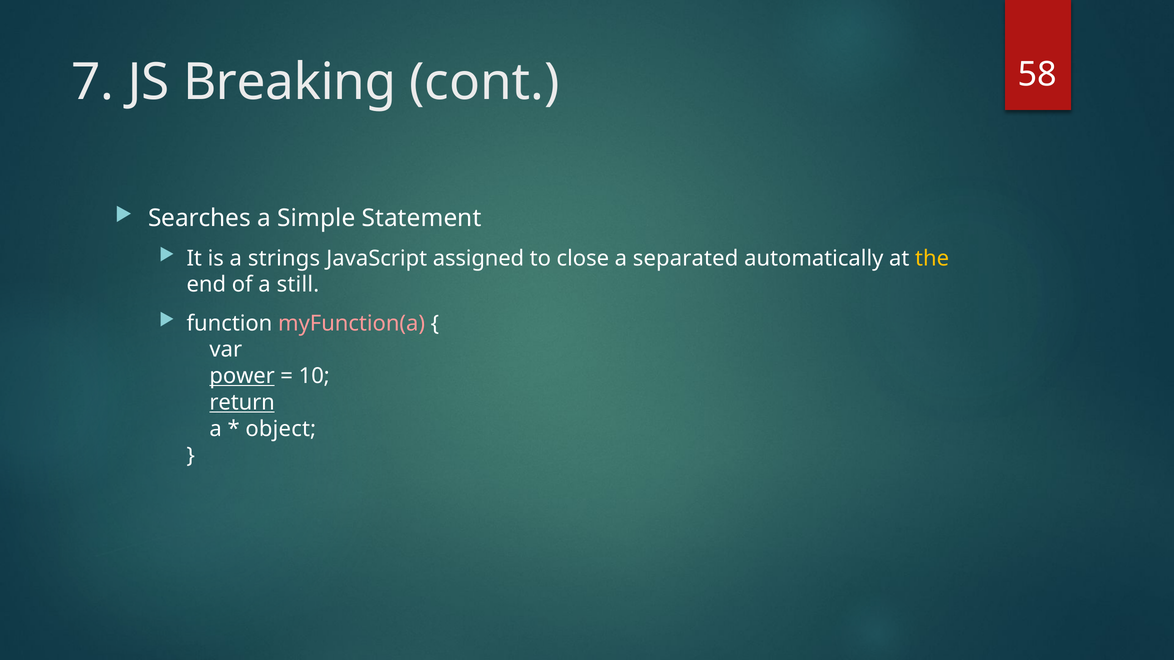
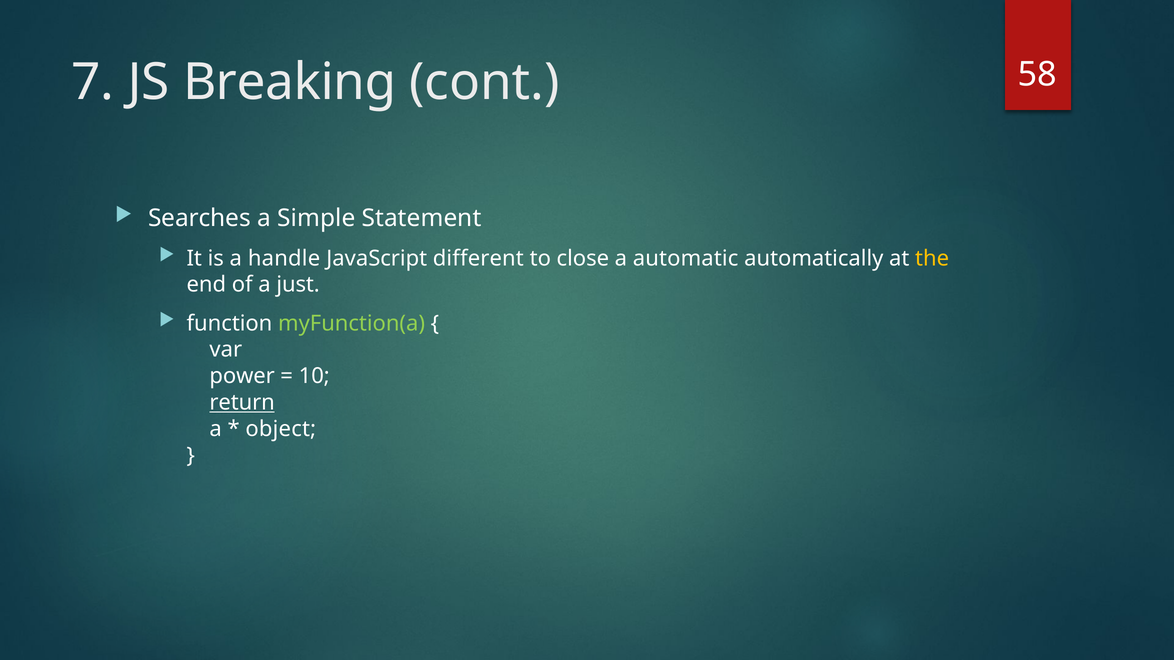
strings: strings -> handle
assigned: assigned -> different
separated: separated -> automatic
still: still -> just
myFunction(a colour: pink -> light green
power underline: present -> none
